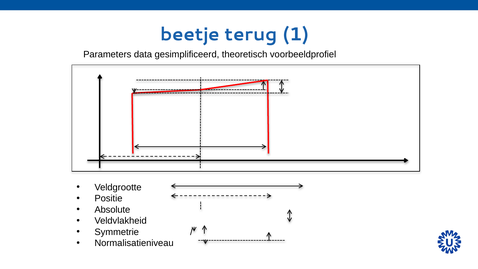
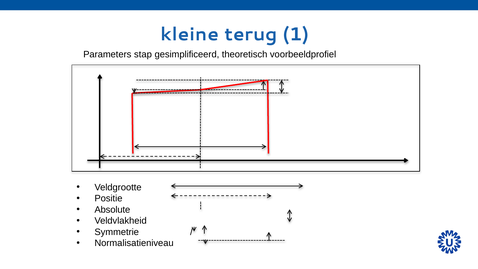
beetje: beetje -> kleine
data: data -> stap
